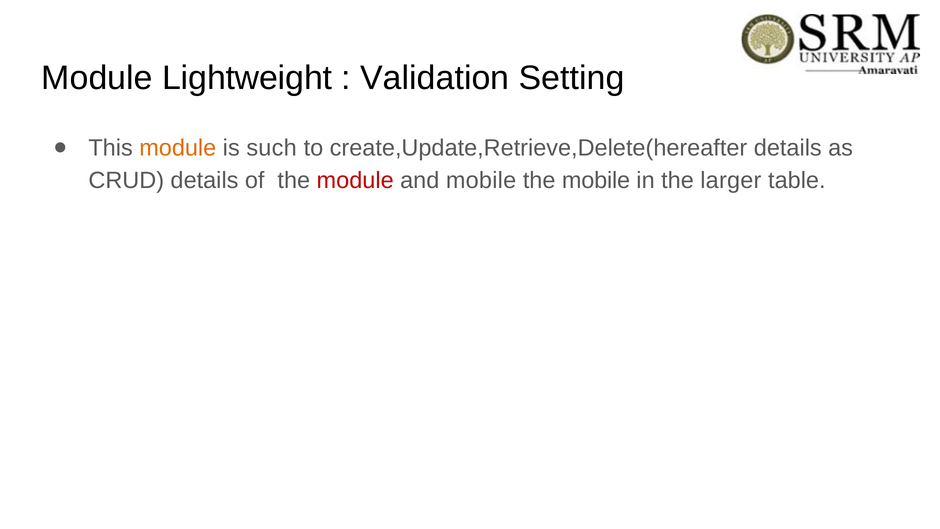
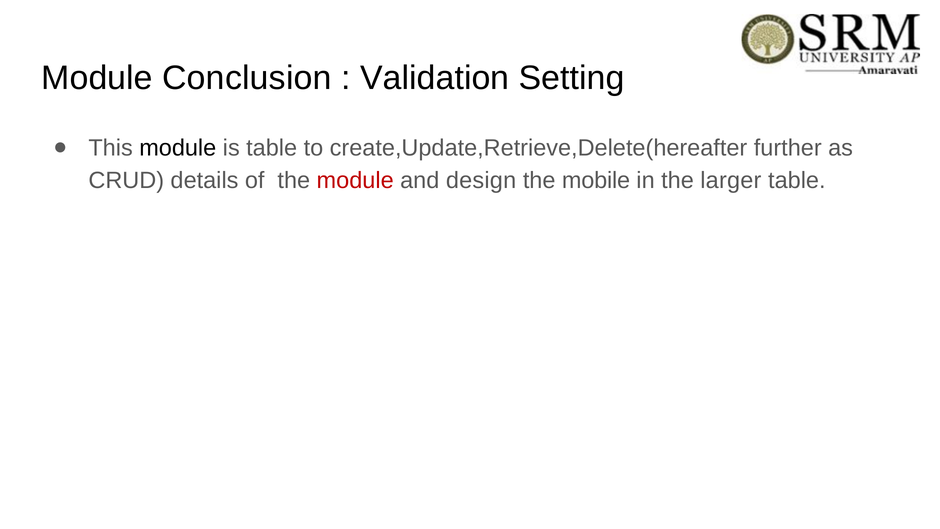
Lightweight: Lightweight -> Conclusion
module at (178, 148) colour: orange -> black
is such: such -> table
create,Update,Retrieve,Delete(hereafter details: details -> further
and mobile: mobile -> design
